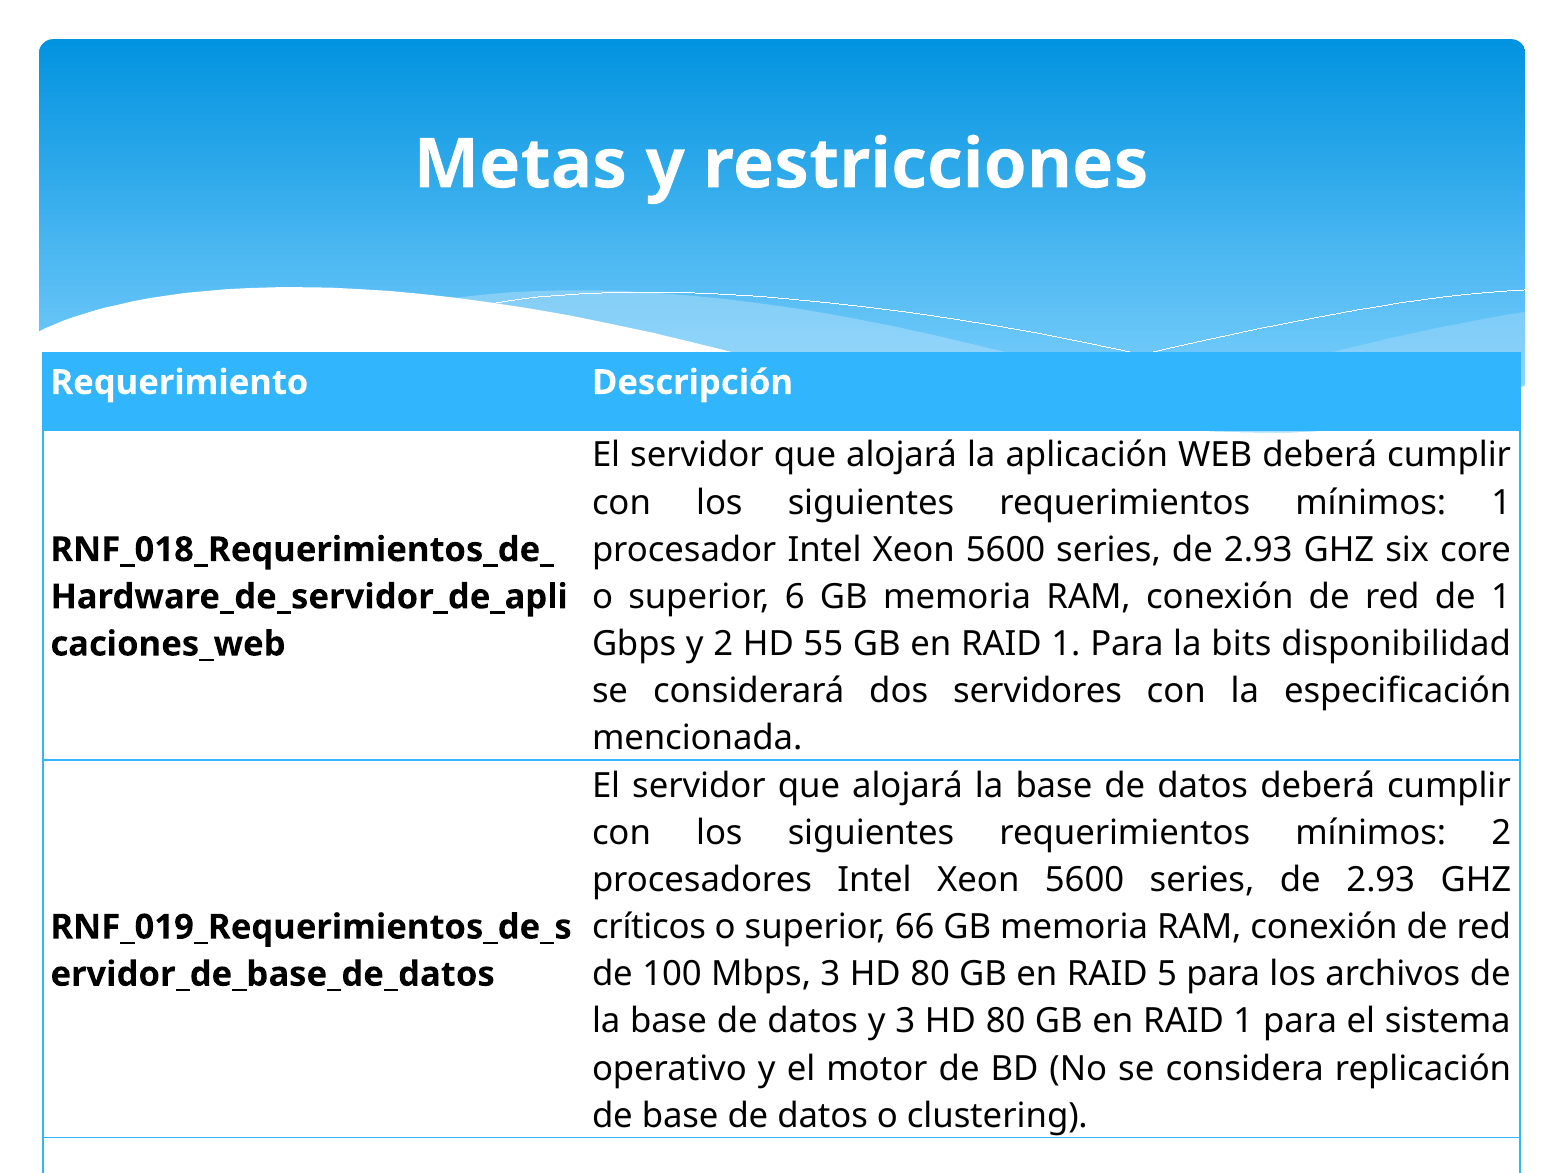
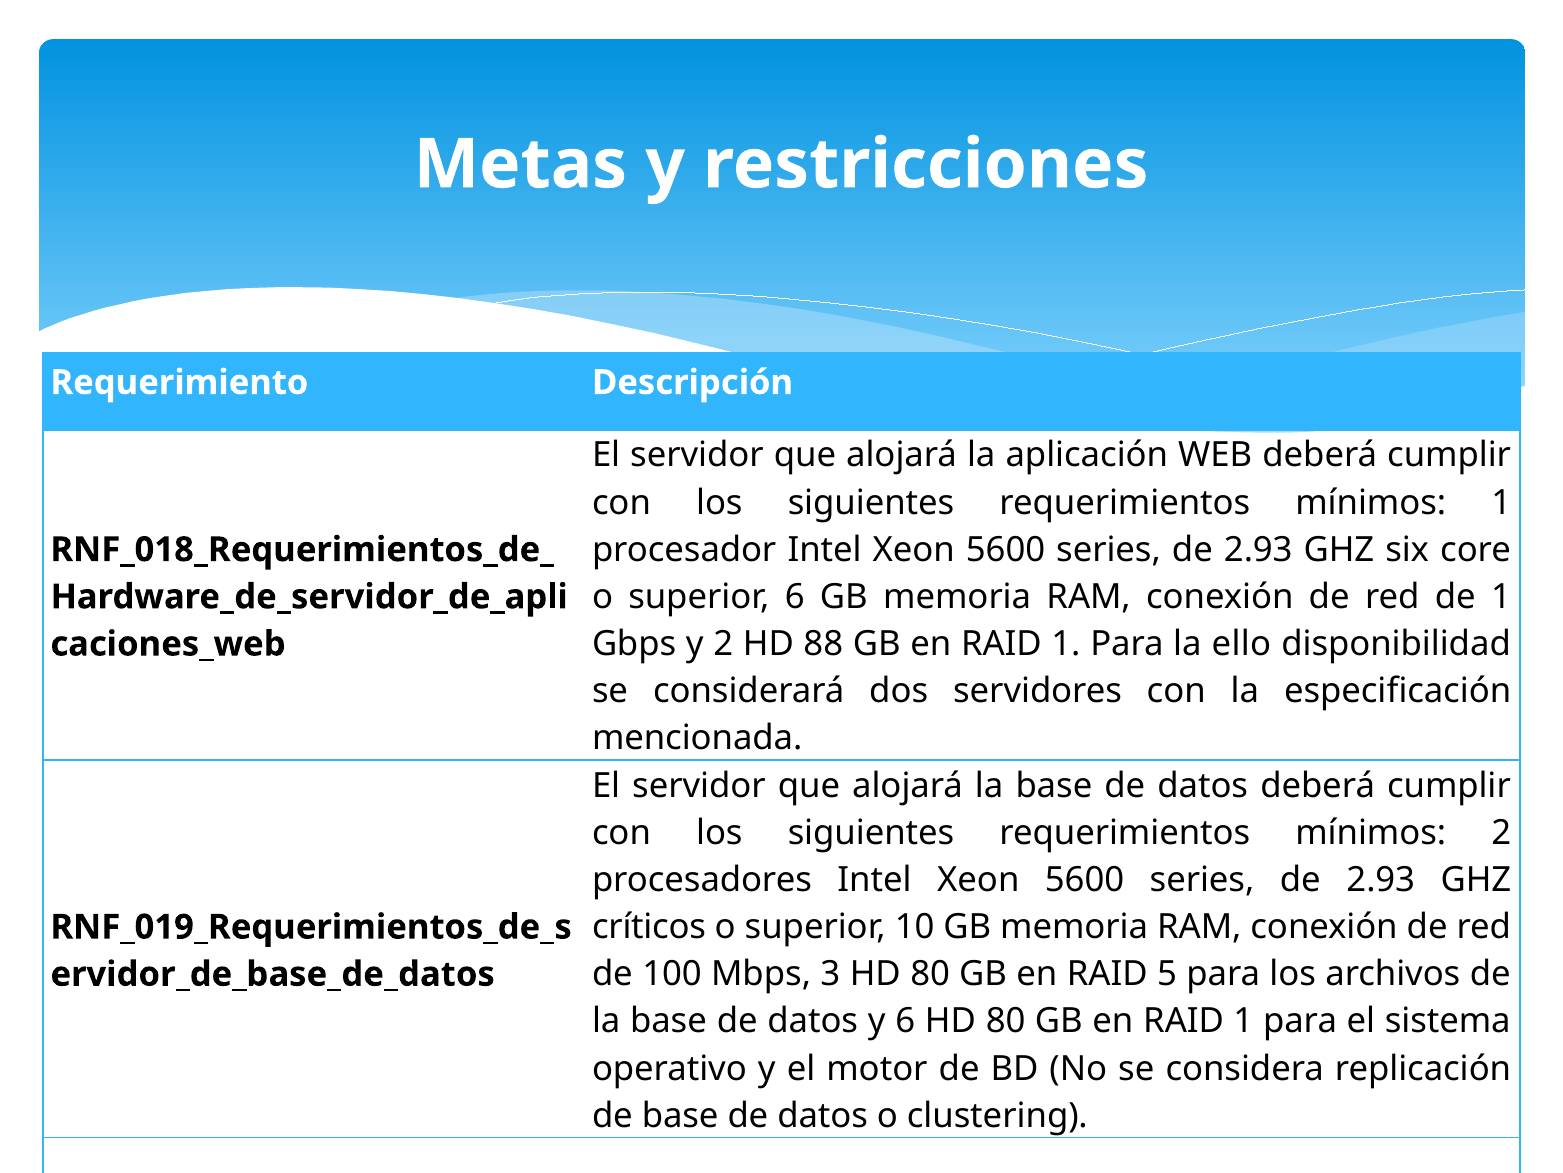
55: 55 -> 88
bits: bits -> ello
66: 66 -> 10
y 3: 3 -> 6
